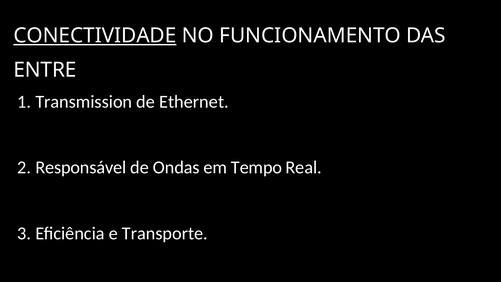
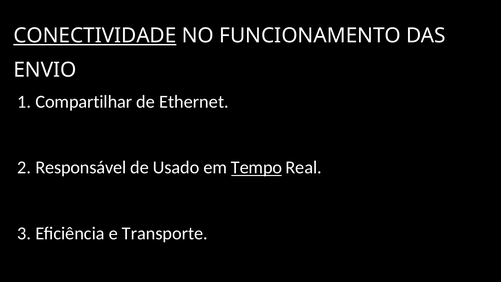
ENTRE: ENTRE -> ENVIO
Transmission: Transmission -> Compartilhar
Ondas: Ondas -> Usado
Tempo underline: none -> present
